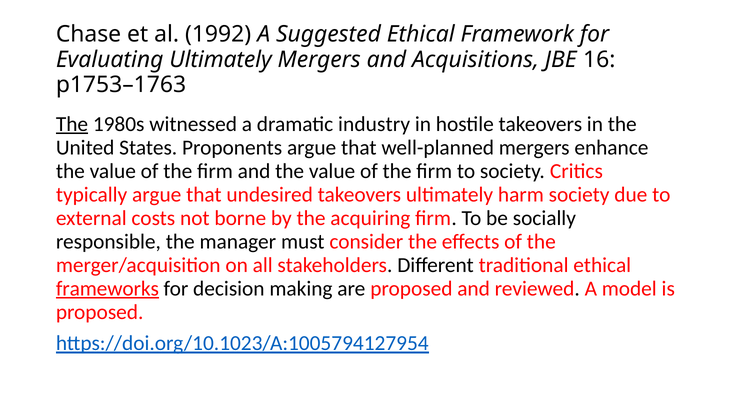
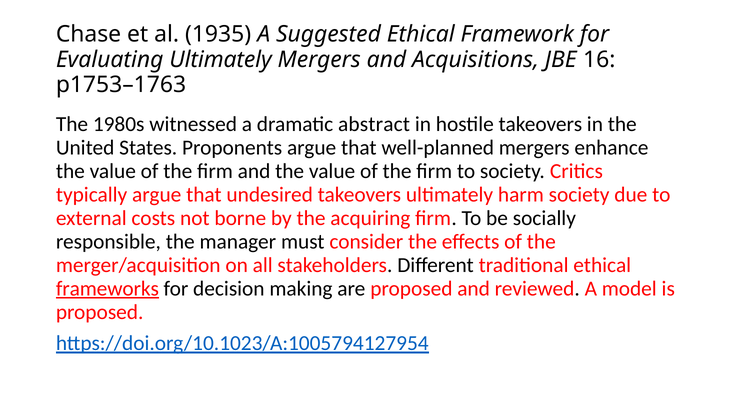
1992: 1992 -> 1935
The at (72, 124) underline: present -> none
industry: industry -> abstract
